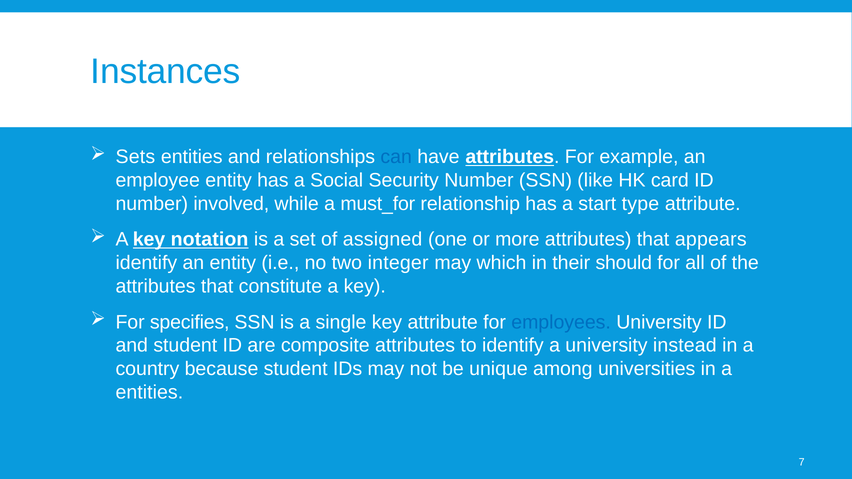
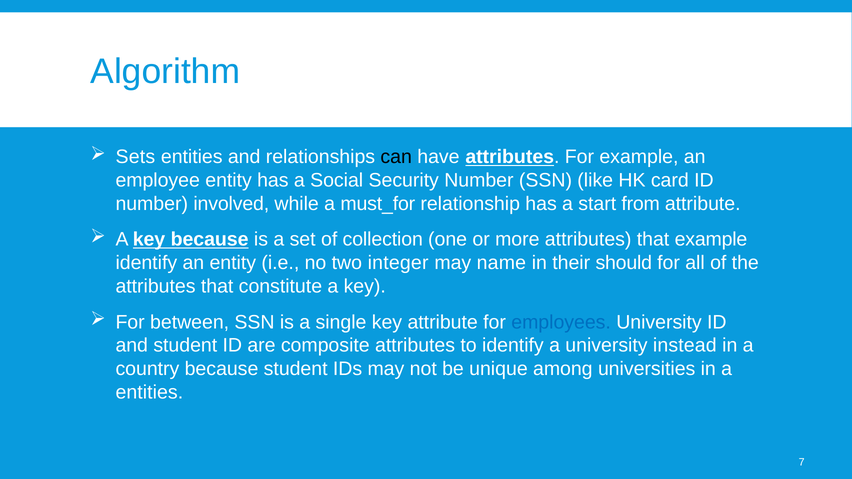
Instances: Instances -> Algorithm
can colour: blue -> black
type: type -> from
key notation: notation -> because
assigned: assigned -> collection
that appears: appears -> example
which: which -> name
specifies: specifies -> between
